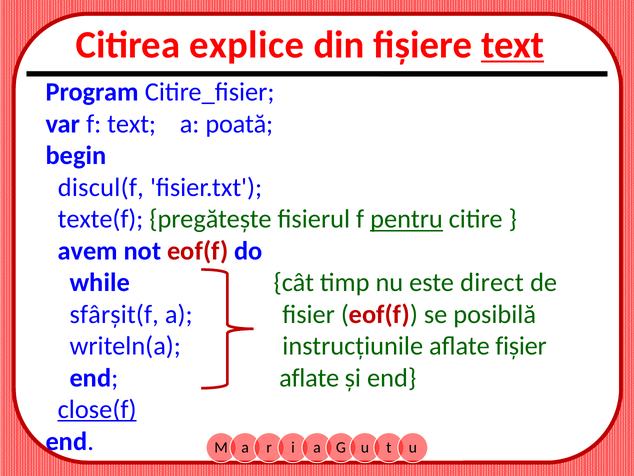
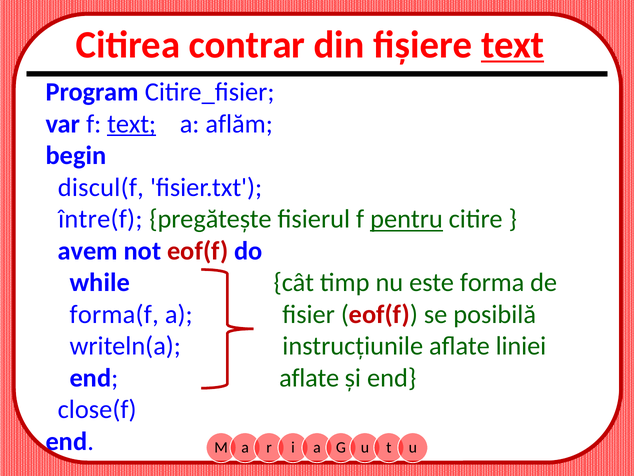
explice: explice -> contrar
text at (132, 124) underline: none -> present
poată: poată -> aflăm
texte(f: texte(f -> între(f
direct: direct -> forma
sfârșit(f: sfârșit(f -> forma(f
fișier: fișier -> liniei
close(f underline: present -> none
